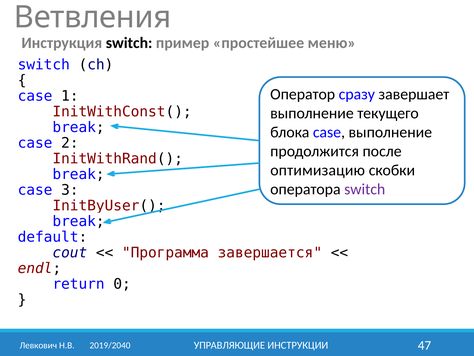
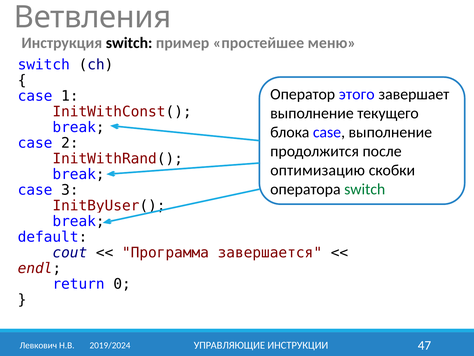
сразу: сразу -> этого
switch at (365, 189) colour: purple -> green
2019/2040: 2019/2040 -> 2019/2024
